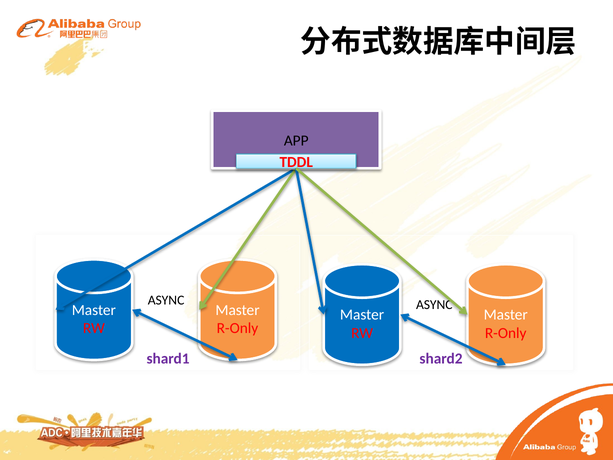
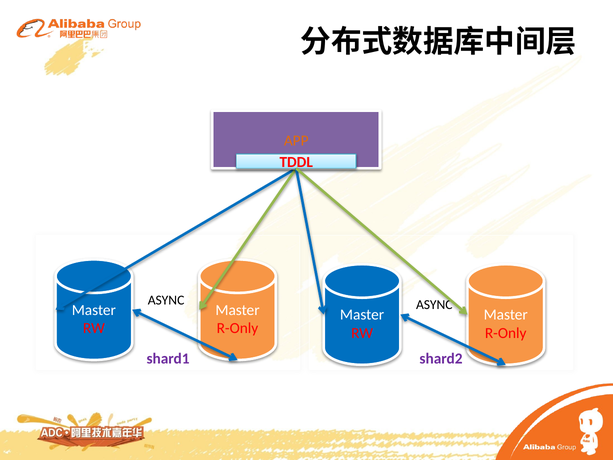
APP colour: black -> orange
